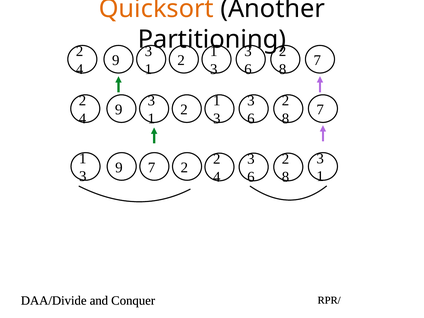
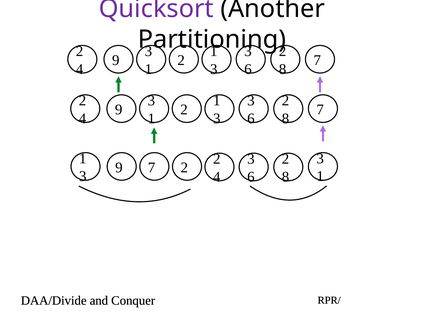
Quicksort colour: orange -> purple
